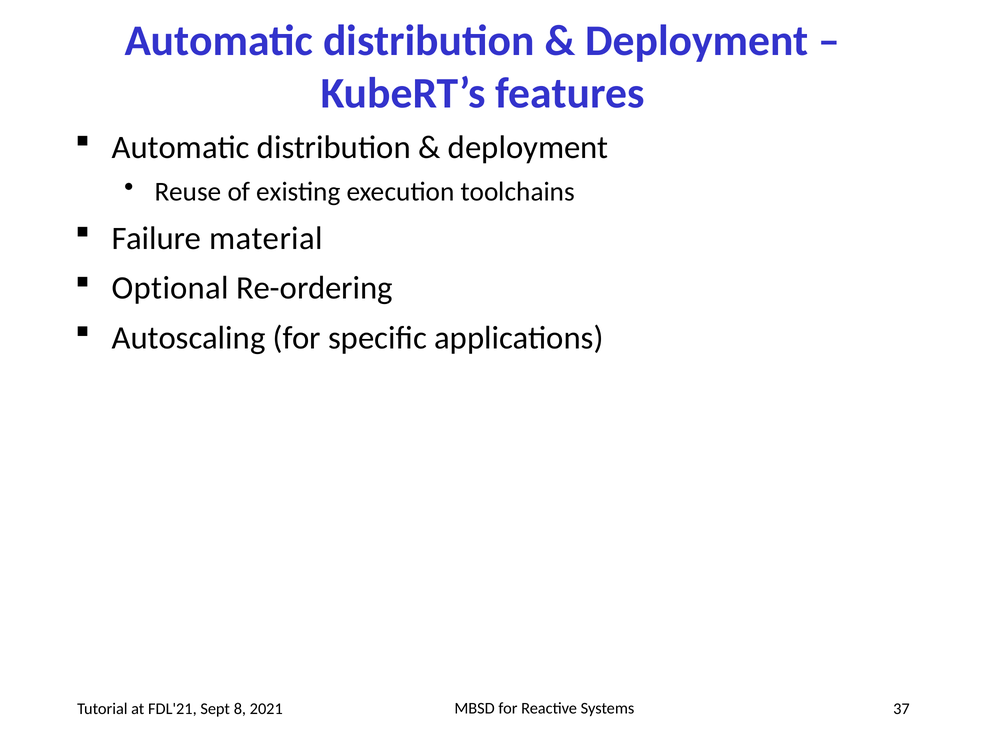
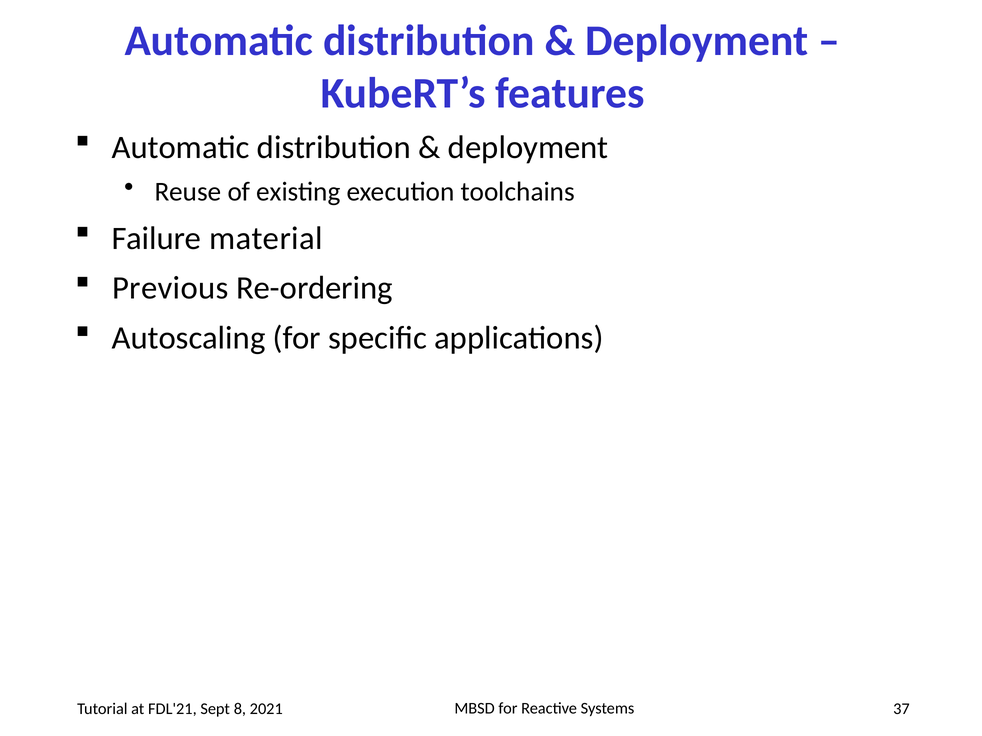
Optional: Optional -> Previous
